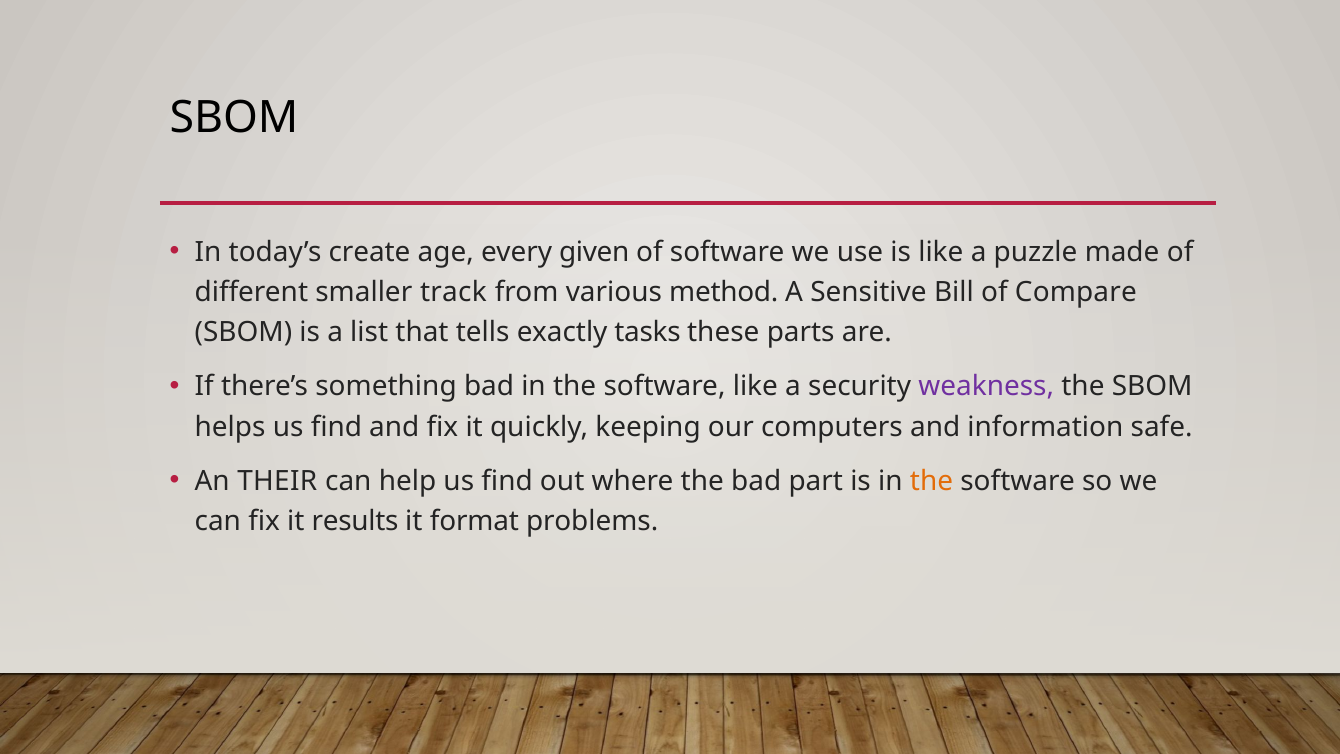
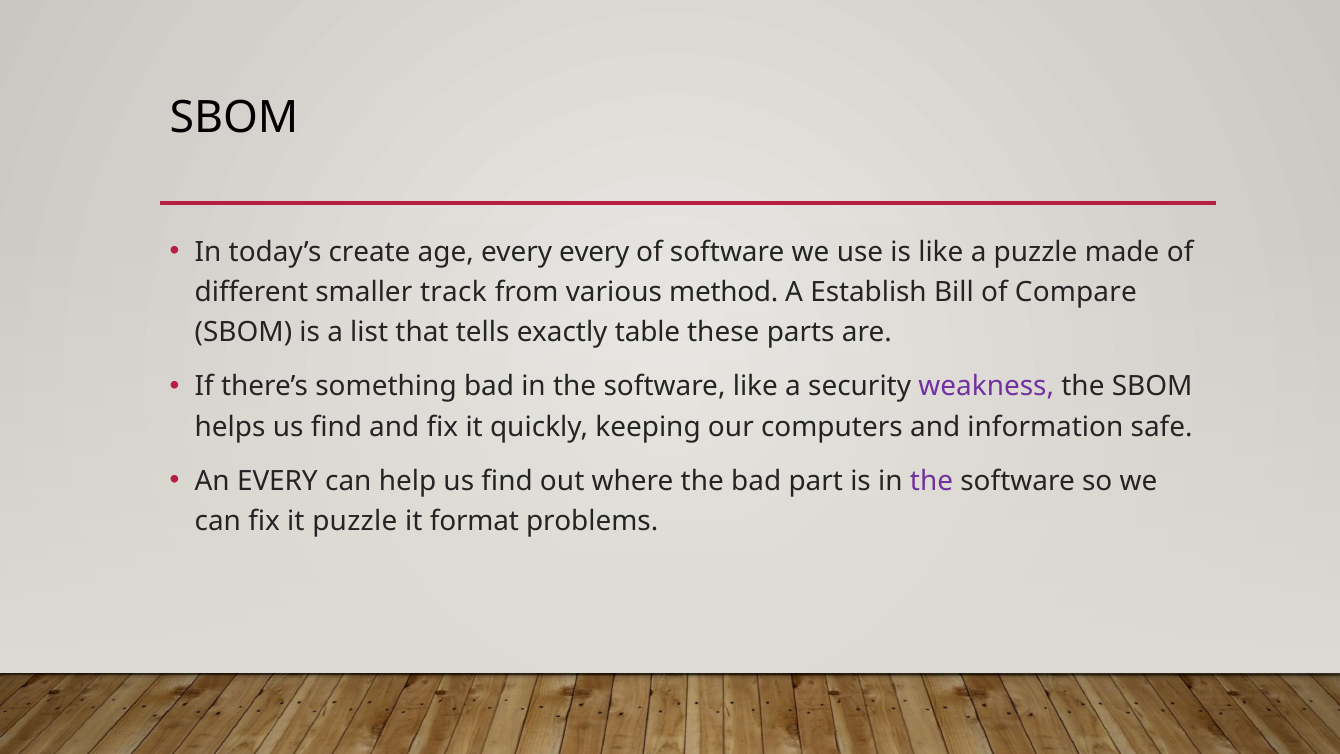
every given: given -> every
Sensitive: Sensitive -> Establish
tasks: tasks -> table
An THEIR: THEIR -> EVERY
the at (931, 481) colour: orange -> purple
it results: results -> puzzle
